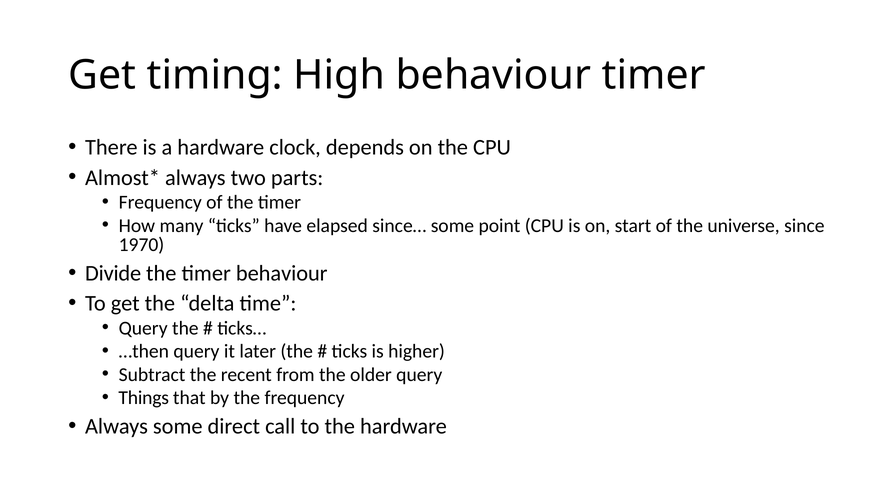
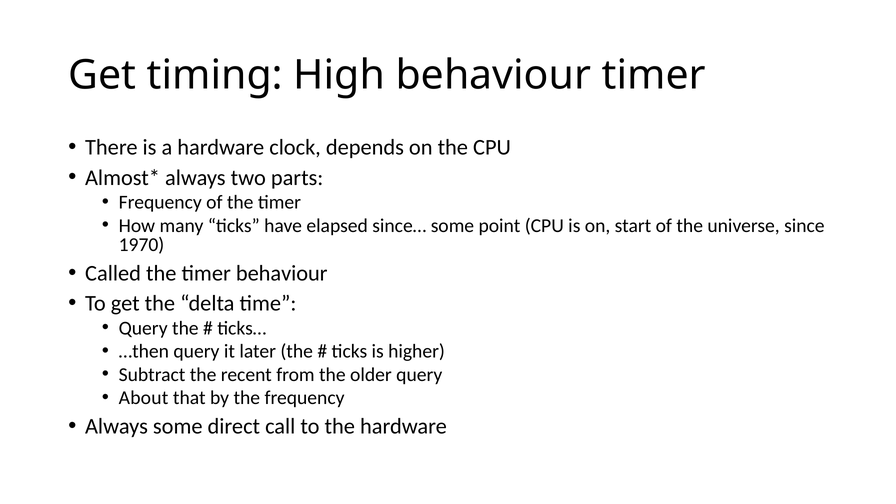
Divide: Divide -> Called
Things: Things -> About
